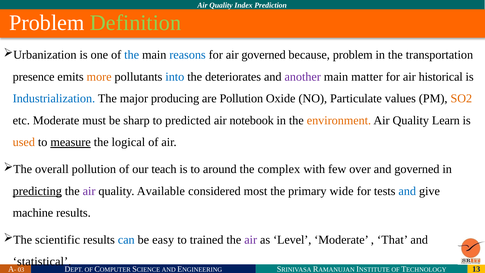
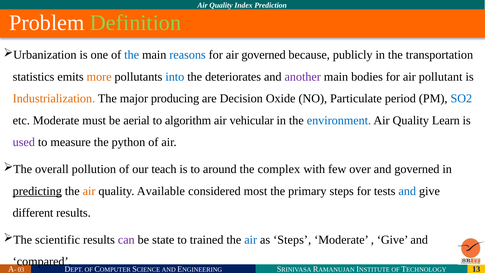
because problem: problem -> publicly
presence: presence -> statistics
matter: matter -> bodies
historical: historical -> pollutant
Industrialization colour: blue -> orange
are Pollution: Pollution -> Decision
values: values -> period
SO2 colour: orange -> blue
sharp: sharp -> aerial
predicted: predicted -> algorithm
notebook: notebook -> vehicular
environment colour: orange -> blue
used colour: orange -> purple
measure underline: present -> none
logical: logical -> python
air at (89, 191) colour: purple -> orange
primary wide: wide -> steps
machine: machine -> different
can colour: blue -> purple
easy: easy -> state
air at (251, 240) colour: purple -> blue
as Level: Level -> Steps
That at (393, 240): That -> Give
statistical: statistical -> compared
